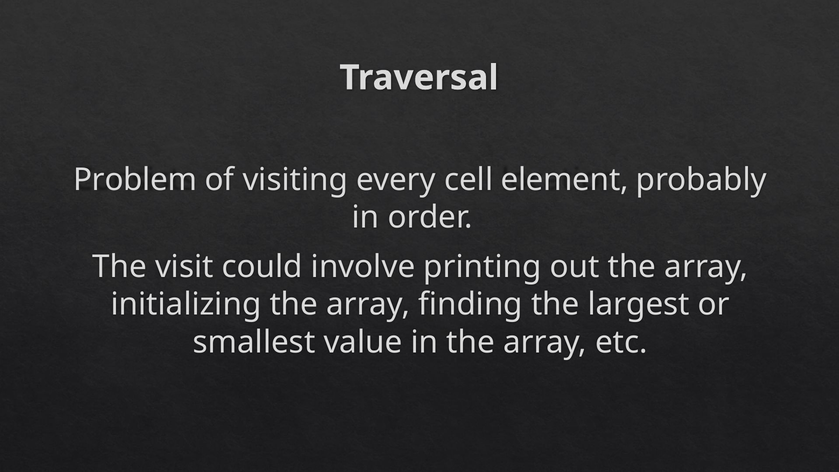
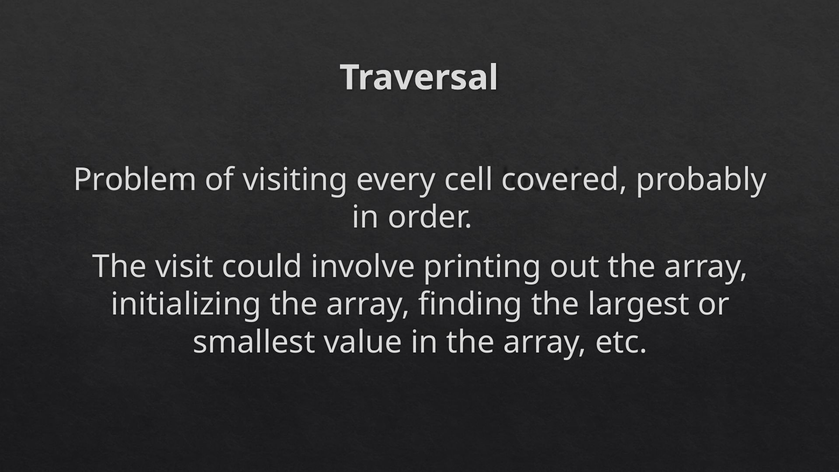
element: element -> covered
